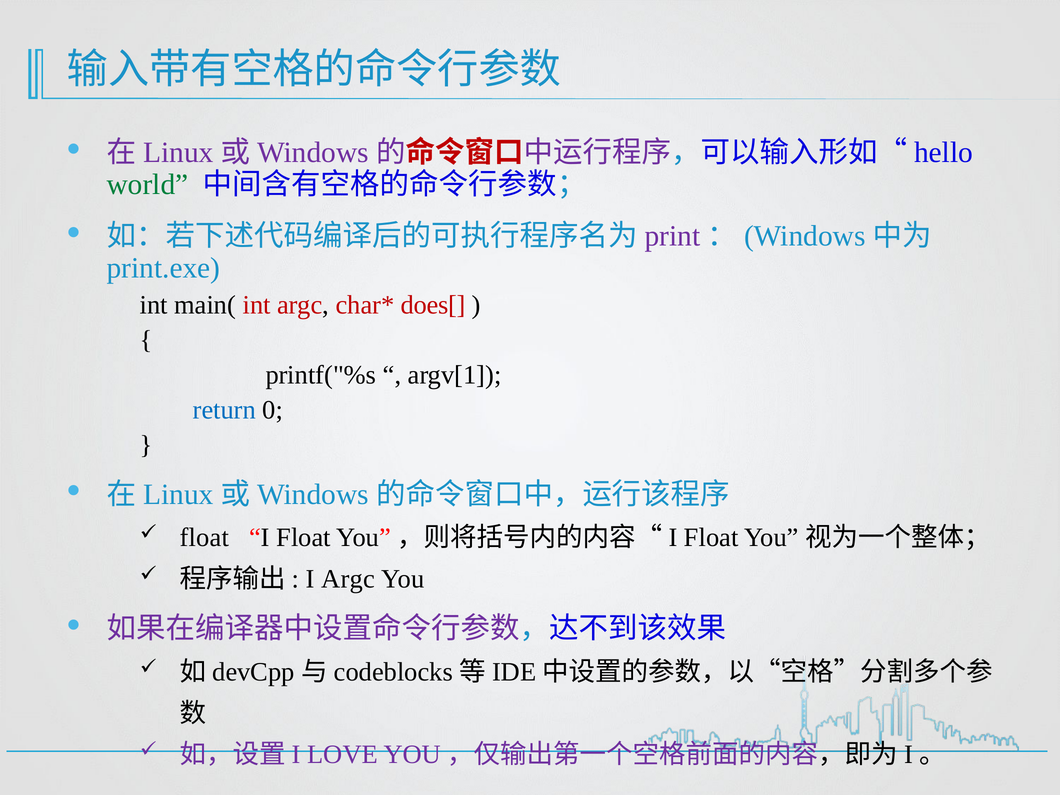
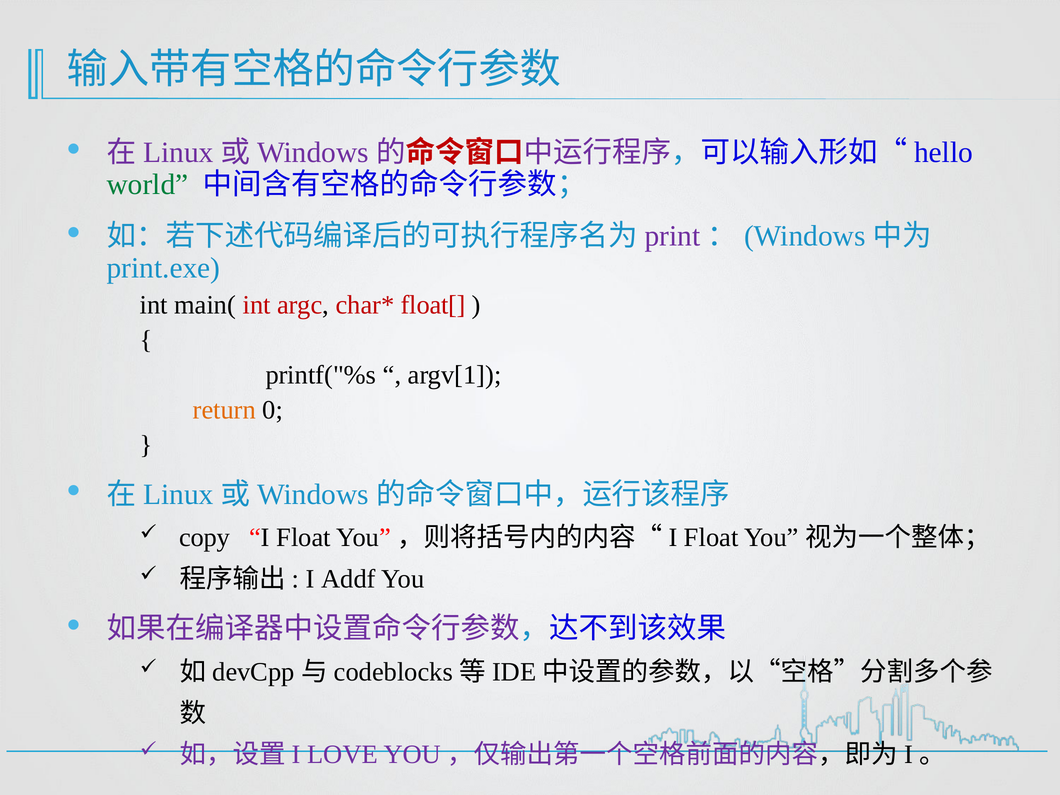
does[: does[ -> float[
return colour: blue -> orange
float at (204, 538): float -> copy
I Argc: Argc -> Addf
